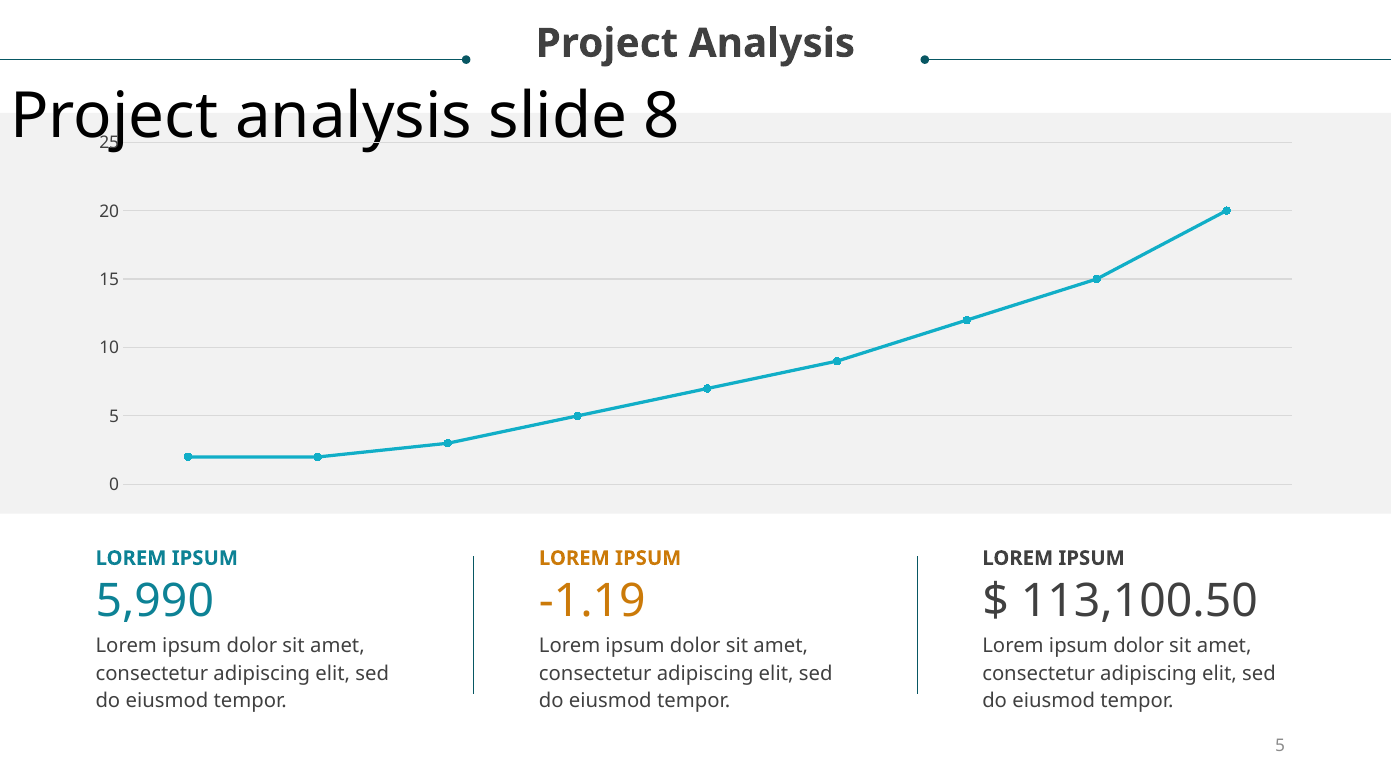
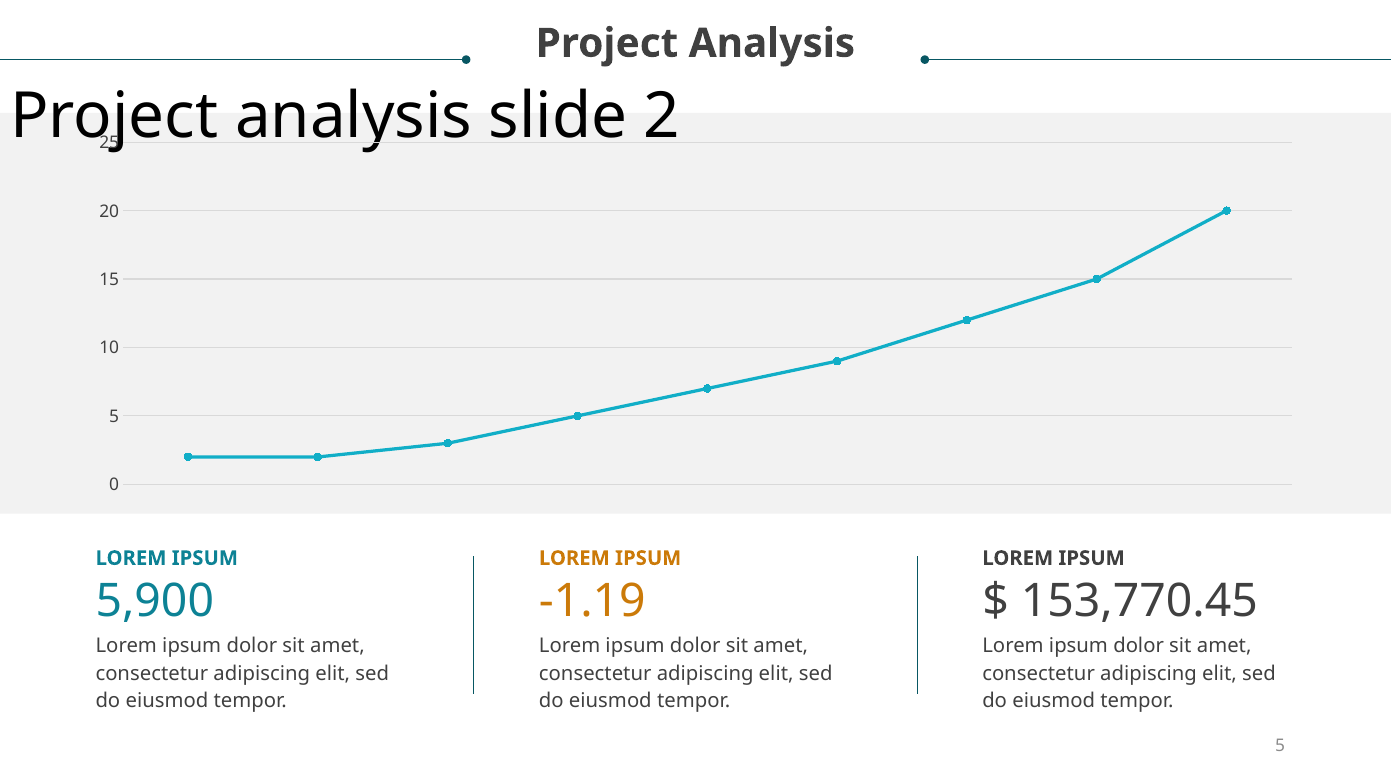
8: 8 -> 2
5,990: 5,990 -> 5,900
113,100.50: 113,100.50 -> 153,770.45
